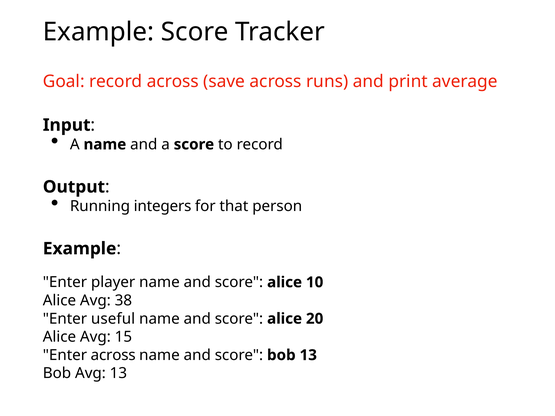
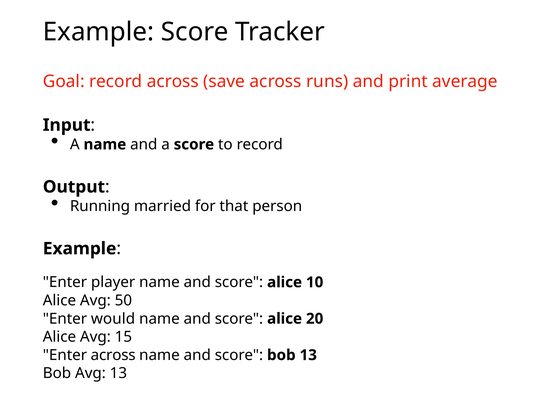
integers: integers -> married
38: 38 -> 50
useful: useful -> would
